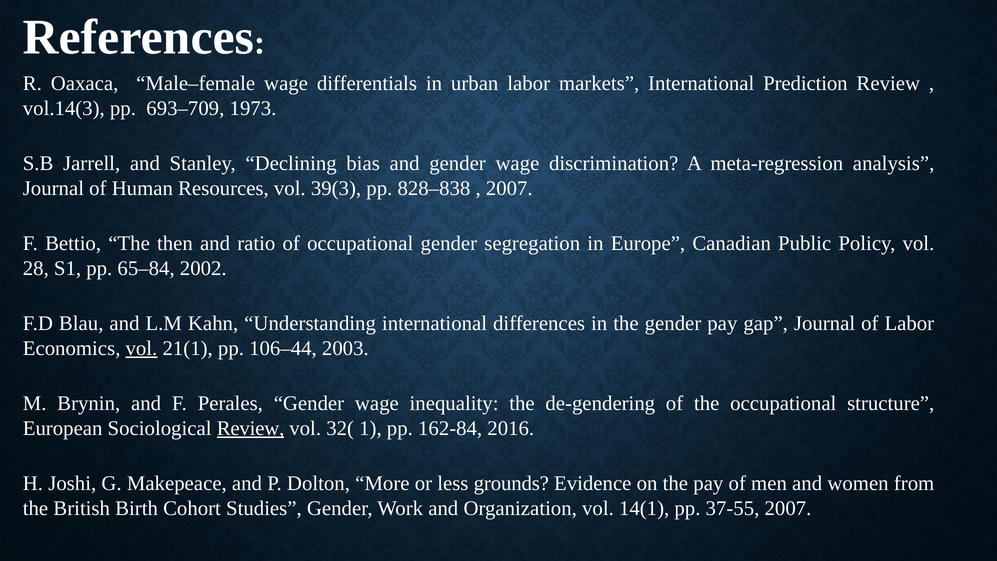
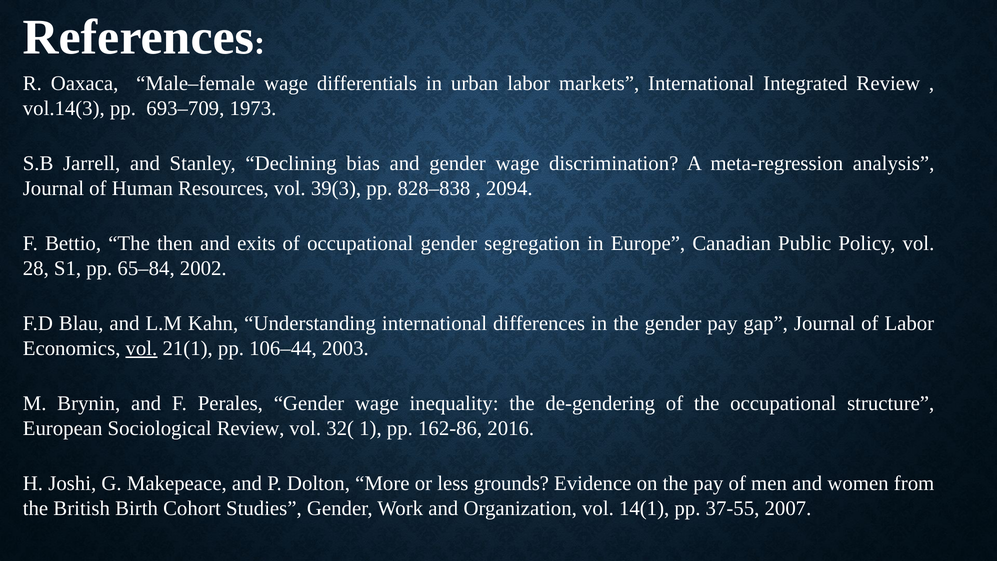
Prediction: Prediction -> Integrated
2007 at (509, 188): 2007 -> 2094
ratio: ratio -> exits
Review at (251, 428) underline: present -> none
162-84: 162-84 -> 162-86
